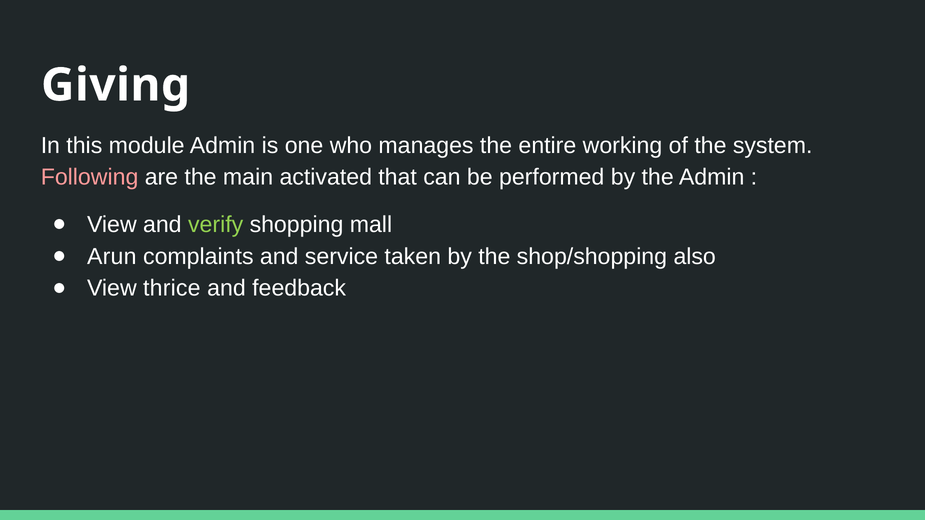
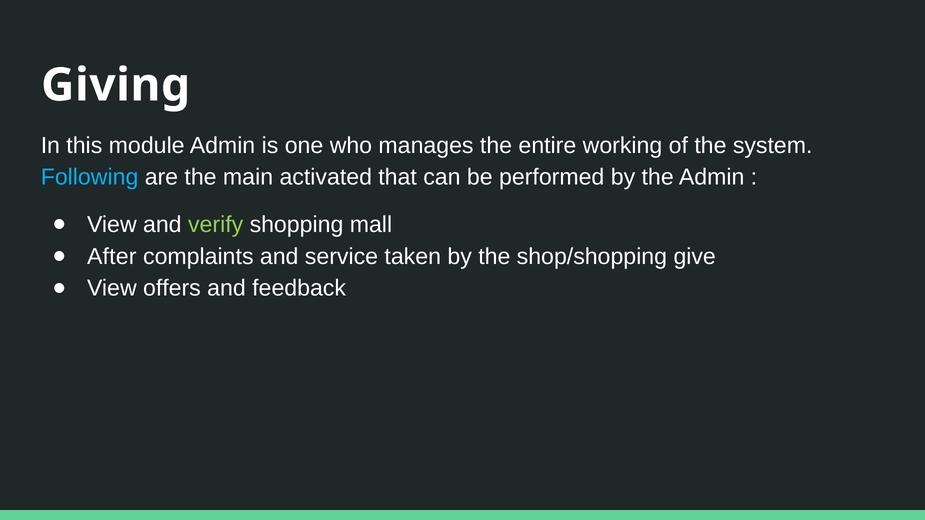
Following colour: pink -> light blue
Arun: Arun -> After
also: also -> give
thrice: thrice -> offers
